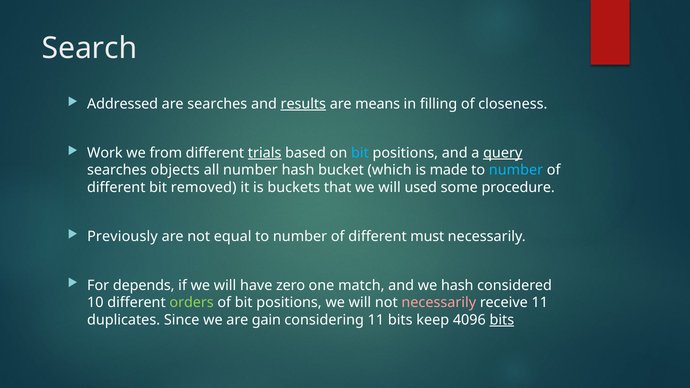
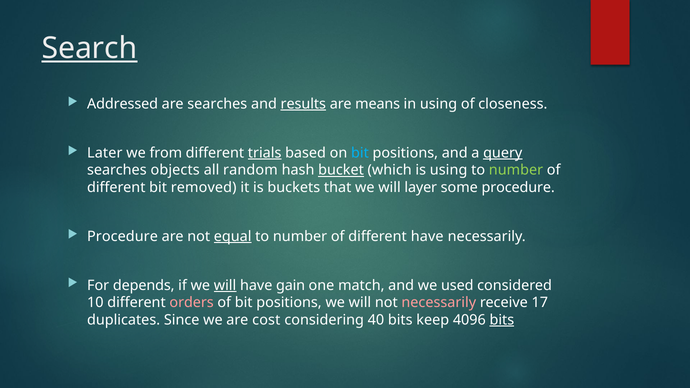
Search underline: none -> present
in filling: filling -> using
Work: Work -> Later
all number: number -> random
bucket underline: none -> present
is made: made -> using
number at (516, 170) colour: light blue -> light green
used: used -> layer
Previously at (122, 236): Previously -> Procedure
equal underline: none -> present
different must: must -> have
will at (225, 285) underline: none -> present
zero: zero -> gain
we hash: hash -> used
orders colour: light green -> pink
receive 11: 11 -> 17
gain: gain -> cost
considering 11: 11 -> 40
